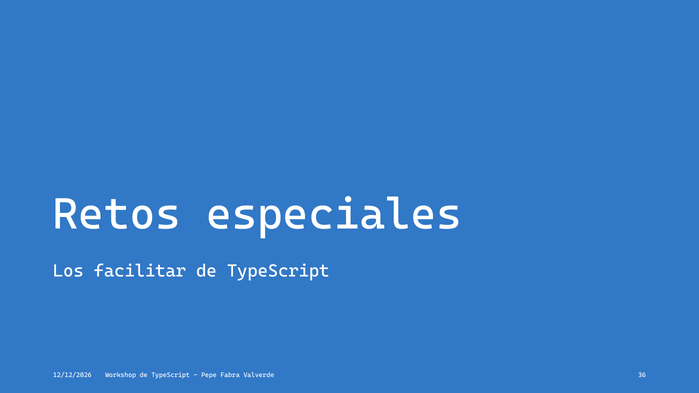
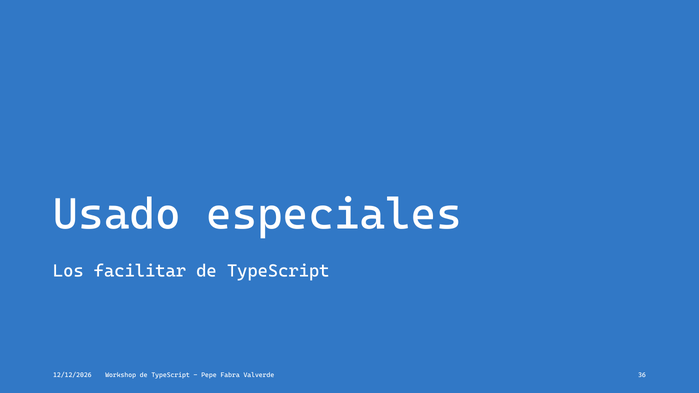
Retos: Retos -> Usado
